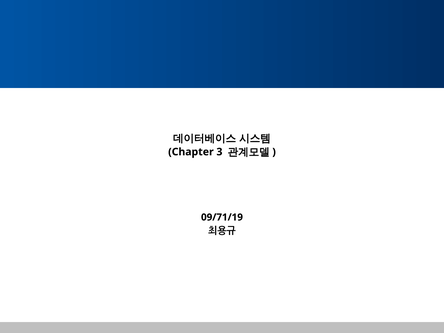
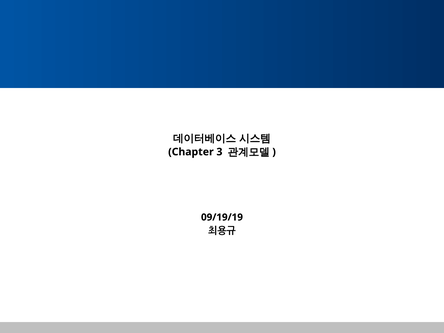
09/71/19: 09/71/19 -> 09/19/19
